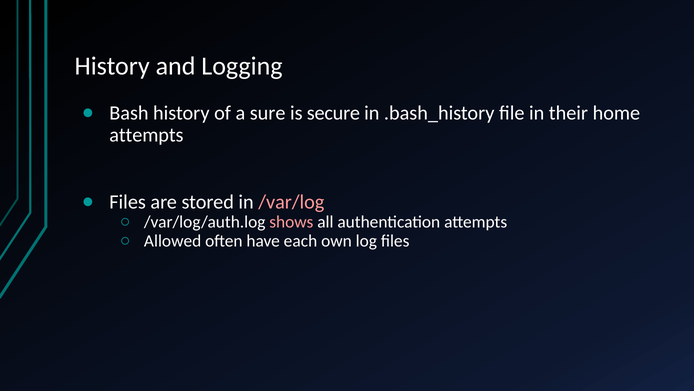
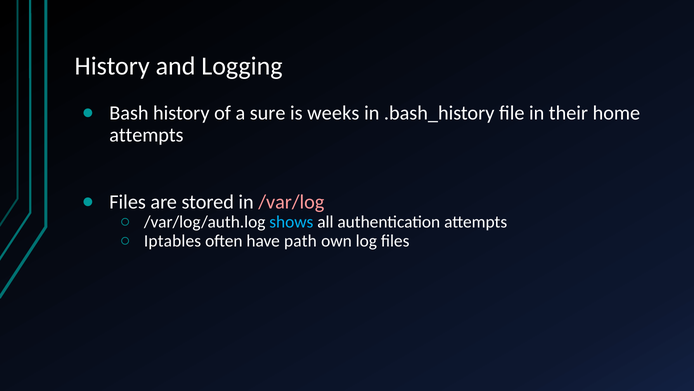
secure: secure -> weeks
shows colour: pink -> light blue
Allowed: Allowed -> Iptables
each: each -> path
